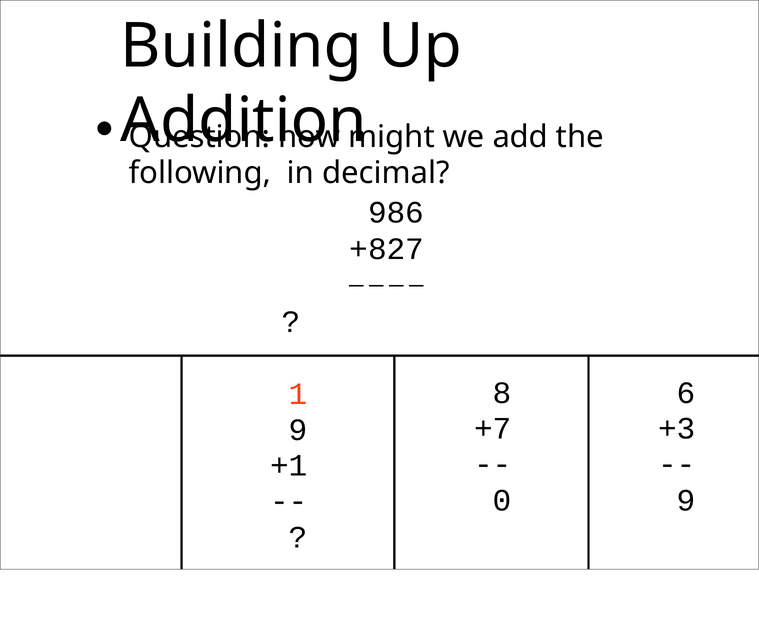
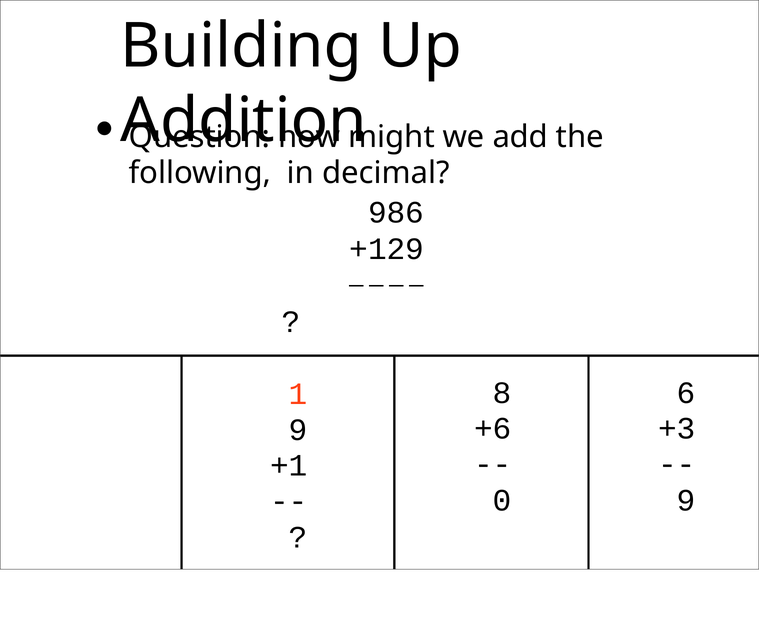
+827: +827 -> +129
+7: +7 -> +6
